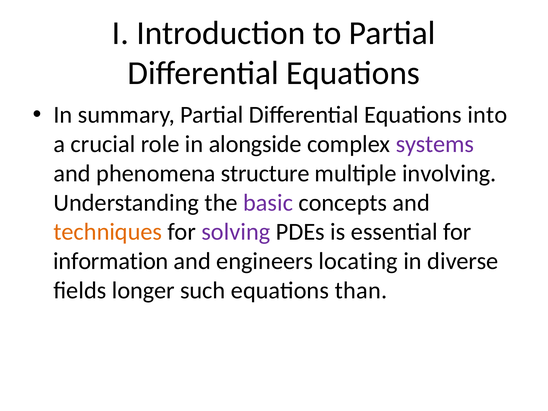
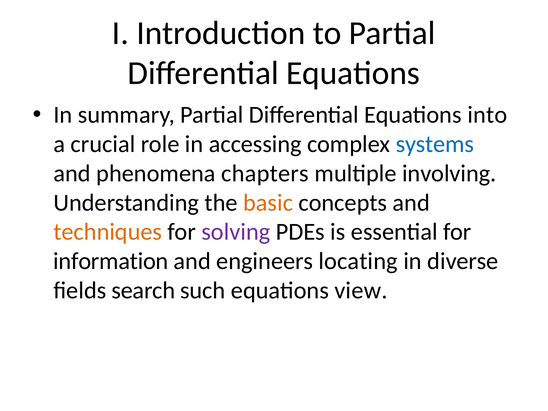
alongside: alongside -> accessing
systems colour: purple -> blue
structure: structure -> chapters
basic colour: purple -> orange
longer: longer -> search
than: than -> view
